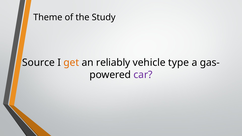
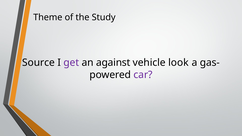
get colour: orange -> purple
reliably: reliably -> against
type: type -> look
